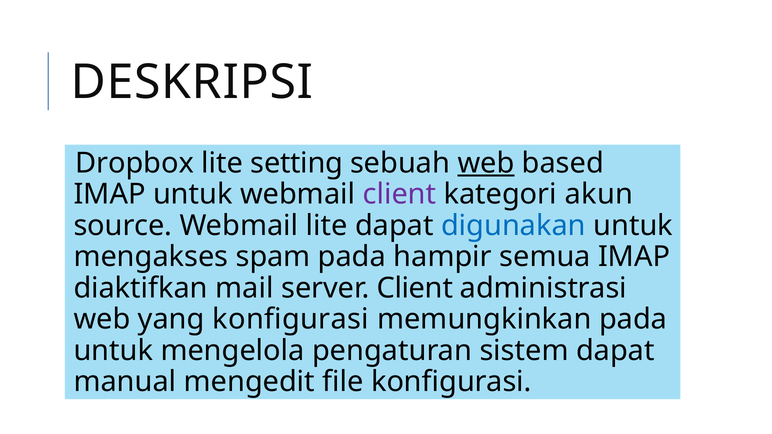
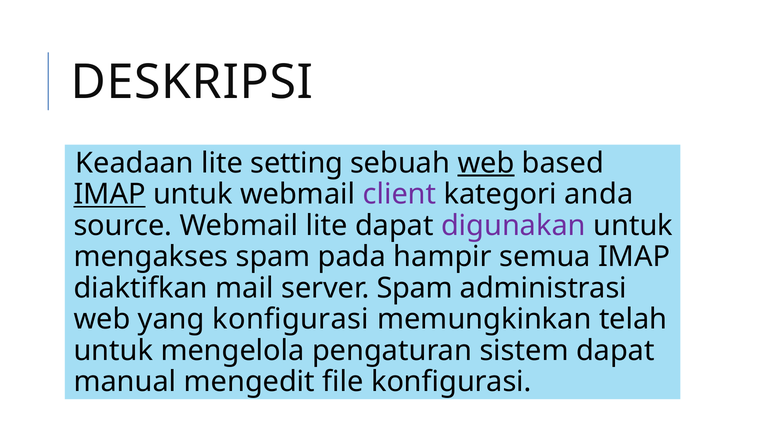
Dropbox: Dropbox -> Keadaan
IMAP at (110, 194) underline: none -> present
akun: akun -> anda
digunakan colour: blue -> purple
server Client: Client -> Spam
memungkinkan pada: pada -> telah
